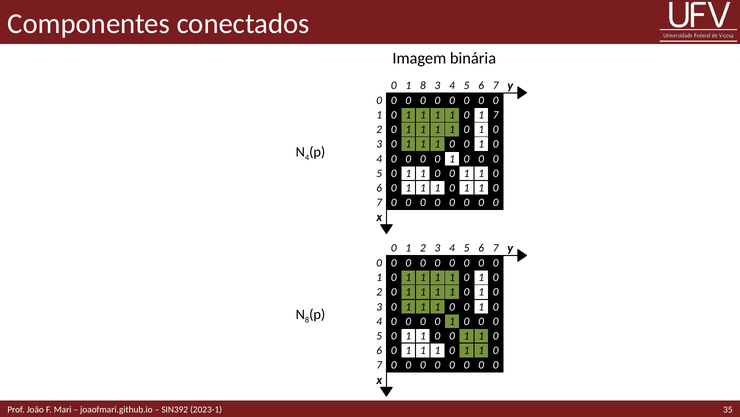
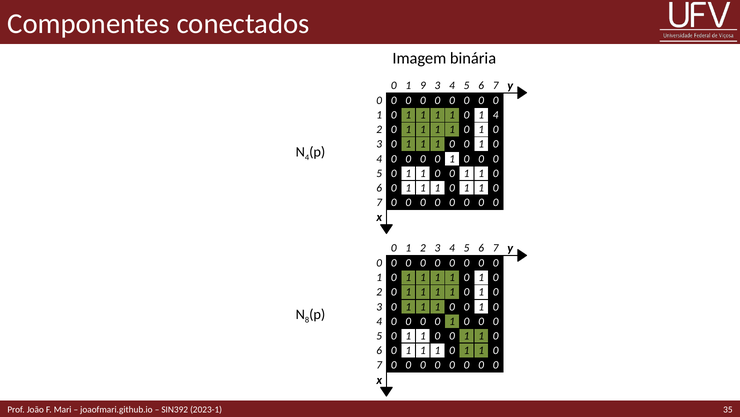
1 8: 8 -> 9
1 7: 7 -> 4
